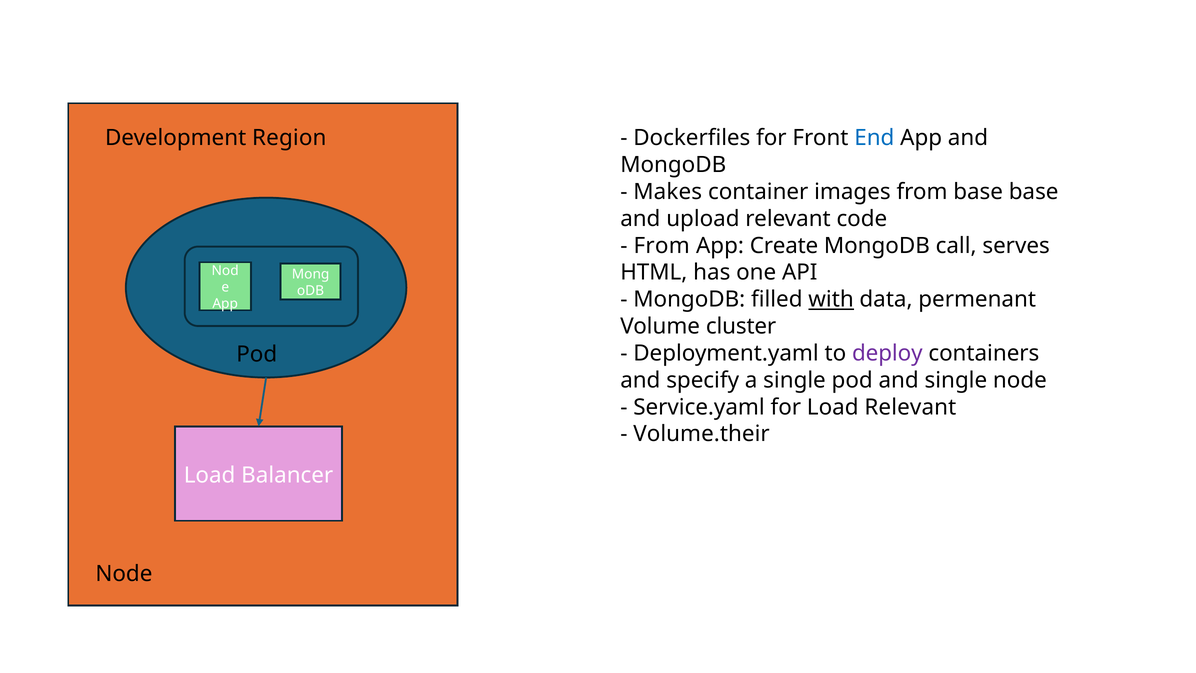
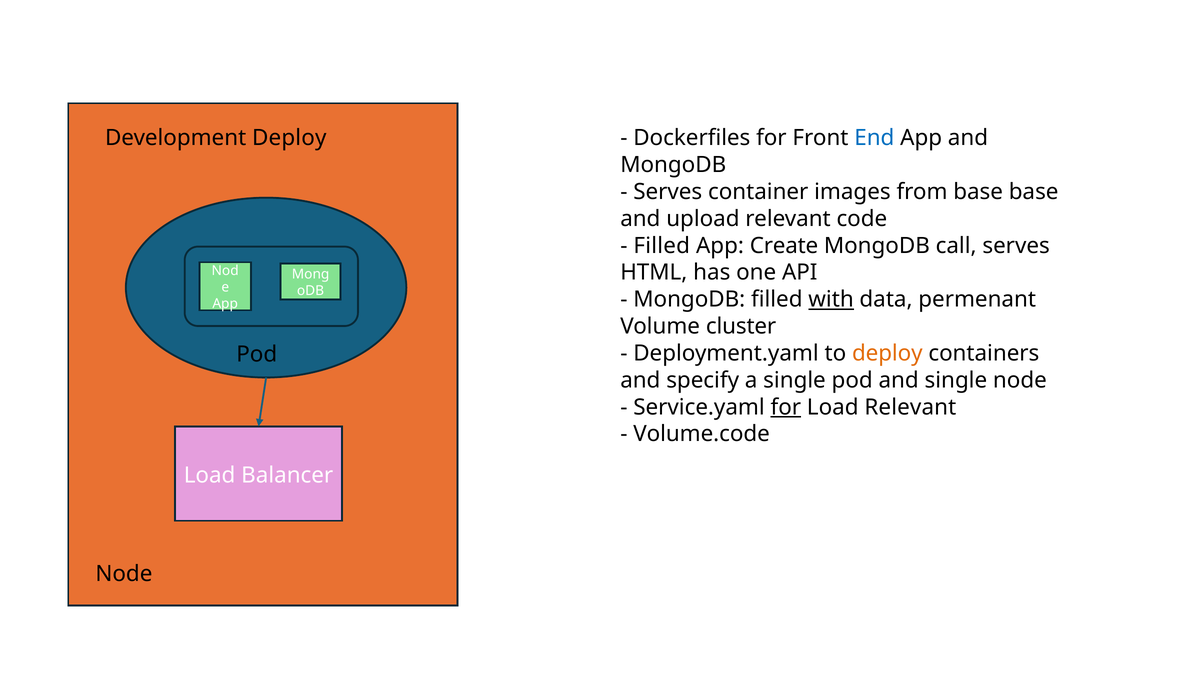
Development Region: Region -> Deploy
Makes at (668, 192): Makes -> Serves
From at (662, 246): From -> Filled
deploy at (887, 353) colour: purple -> orange
for at (786, 407) underline: none -> present
Volume.their: Volume.their -> Volume.code
